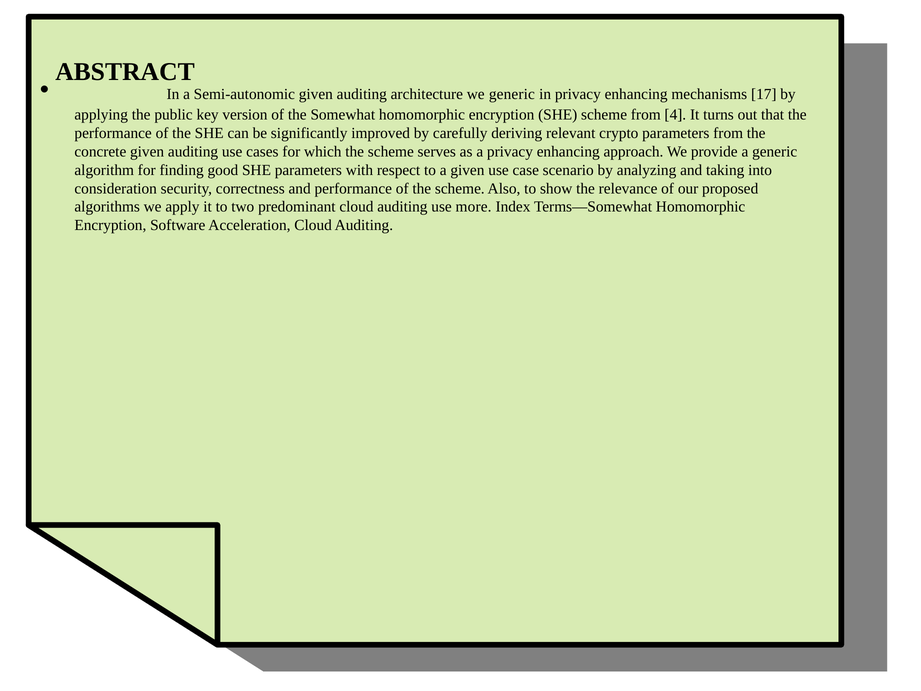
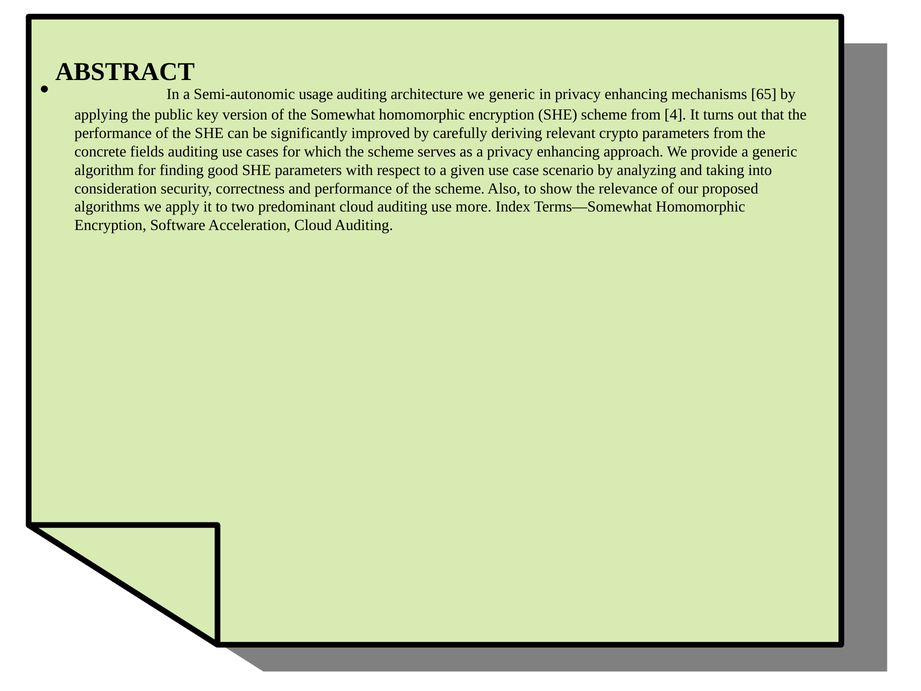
Semi-autonomic given: given -> usage
17: 17 -> 65
concrete given: given -> fields
